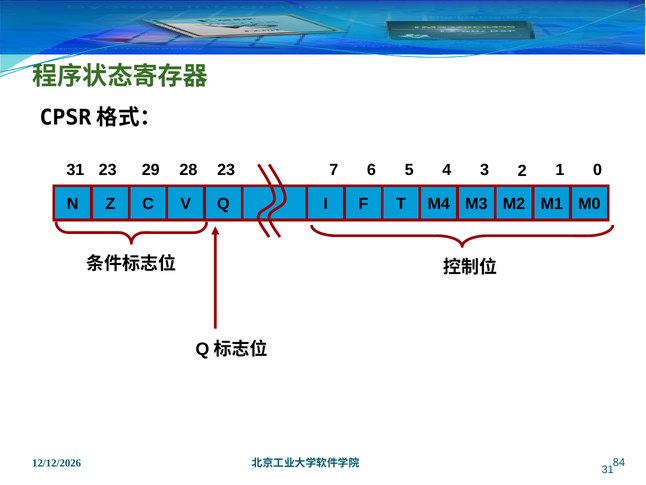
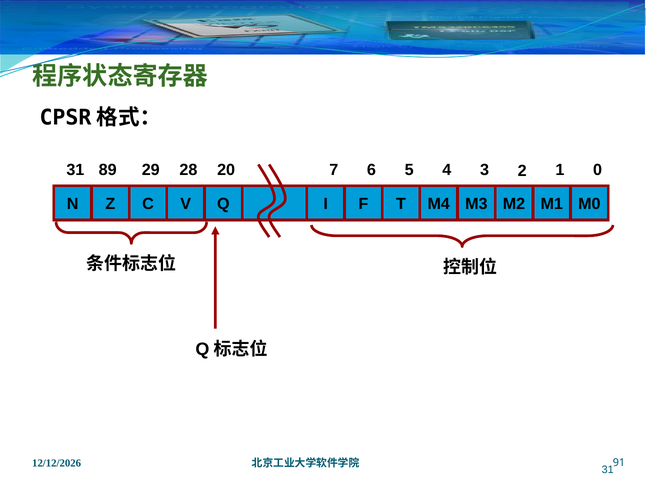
31 23: 23 -> 89
28 23: 23 -> 20
84: 84 -> 91
